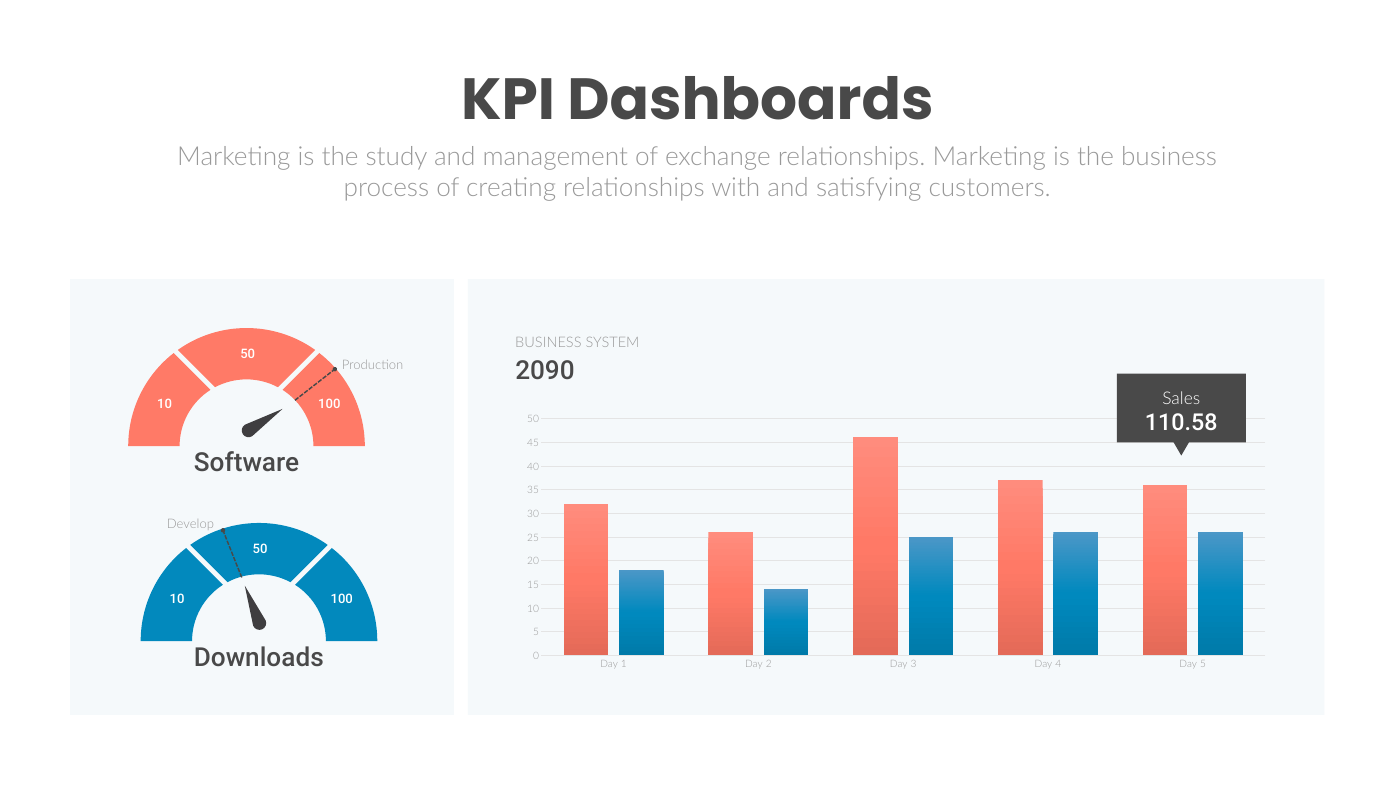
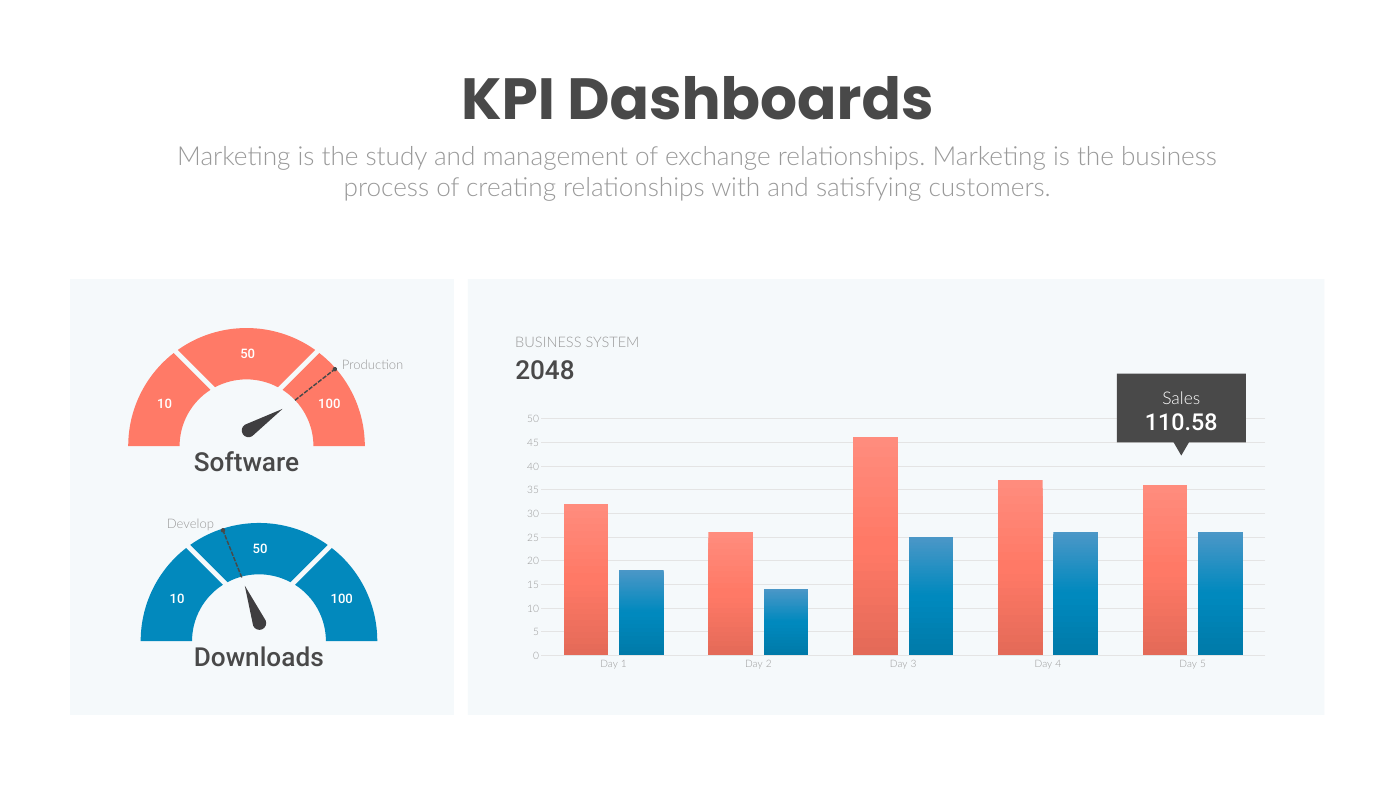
2090: 2090 -> 2048
